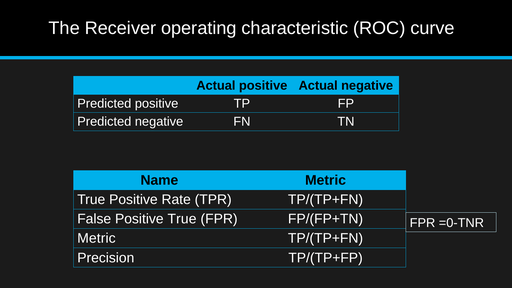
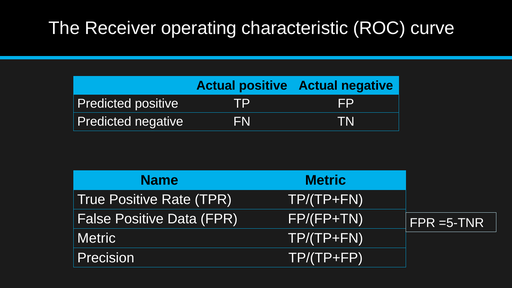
Positive True: True -> Data
=0-TNR: =0-TNR -> =5-TNR
